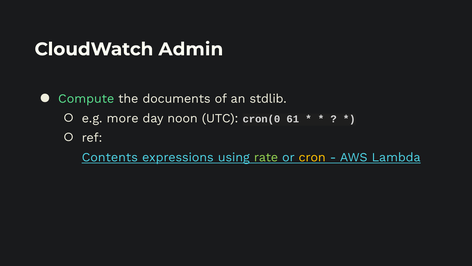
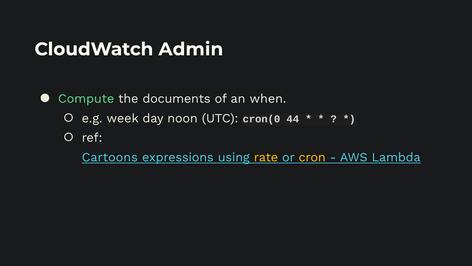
stdlib: stdlib -> when
more: more -> week
61: 61 -> 44
Contents: Contents -> Cartoons
rate colour: light green -> yellow
